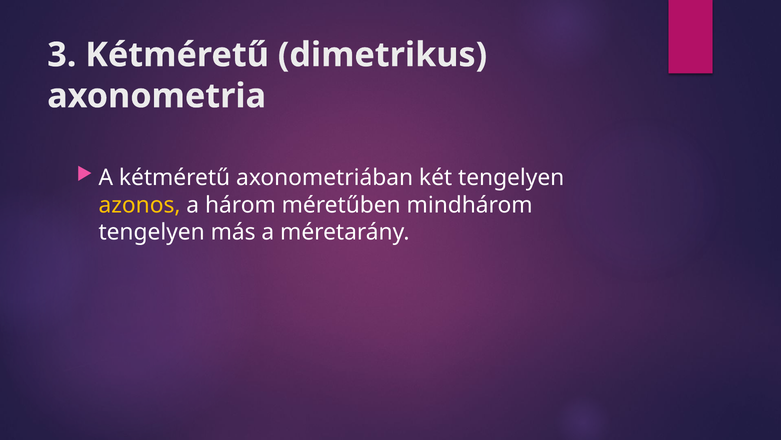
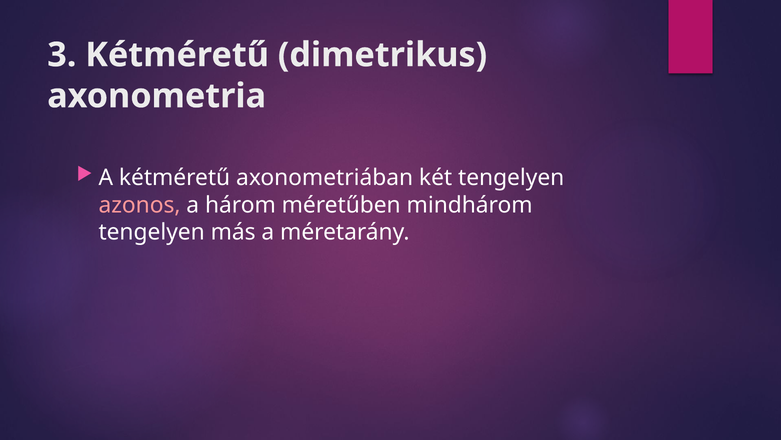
azonos colour: yellow -> pink
